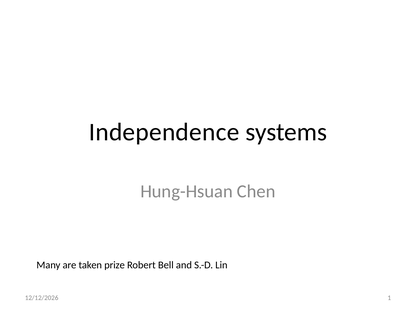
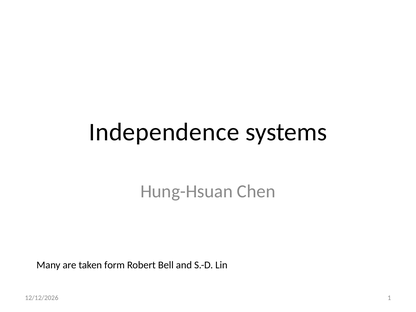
prize: prize -> form
